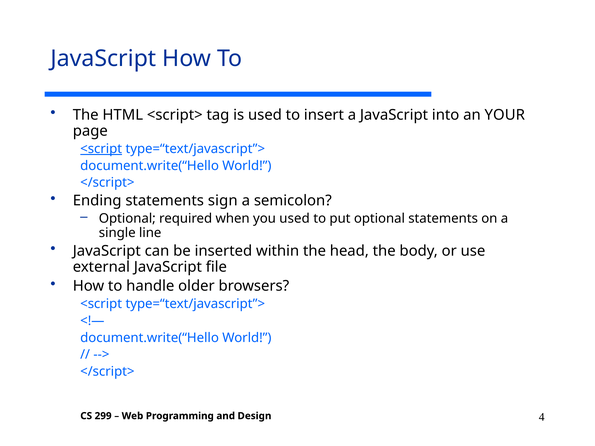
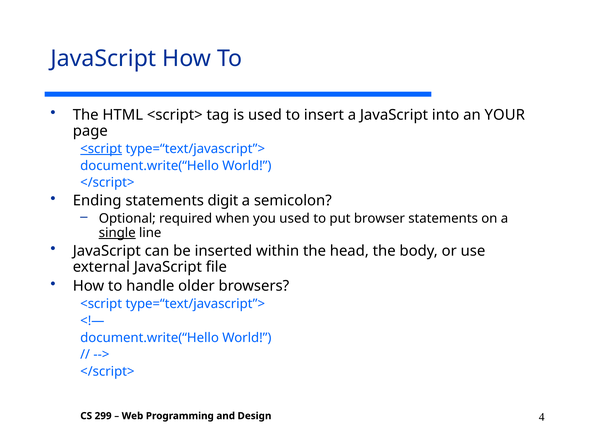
sign: sign -> digit
put optional: optional -> browser
single underline: none -> present
